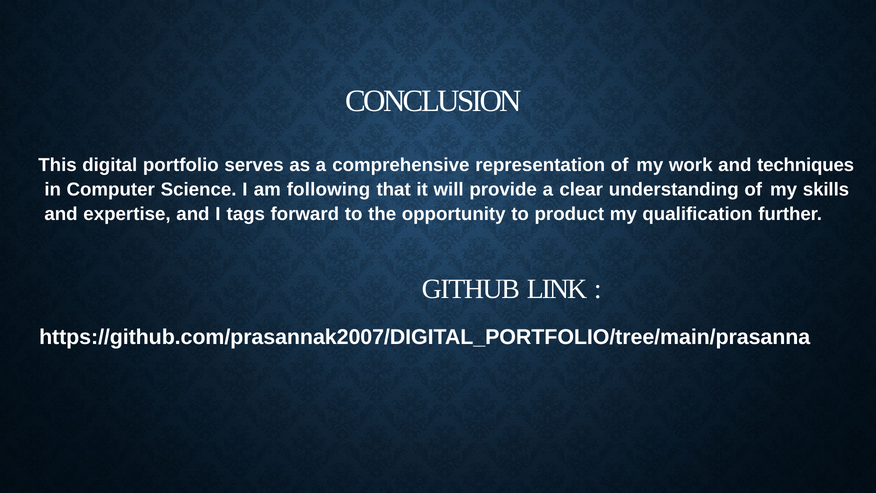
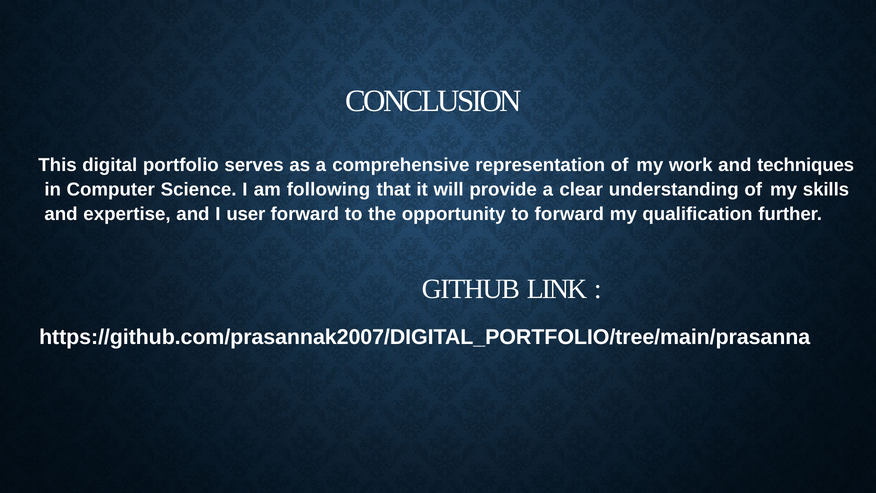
tags: tags -> user
to product: product -> forward
